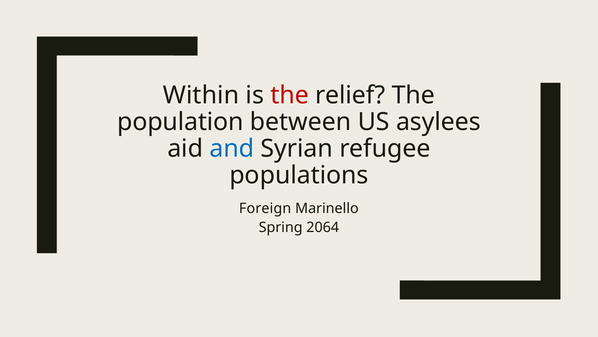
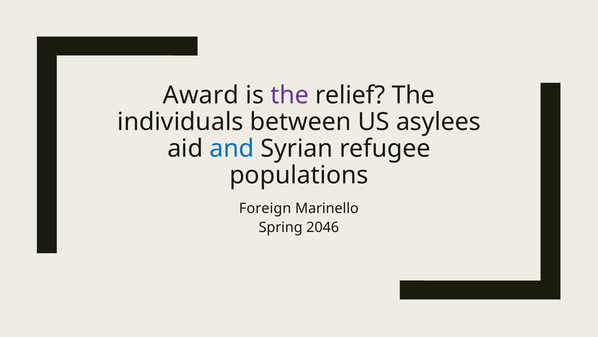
Within: Within -> Award
the at (290, 95) colour: red -> purple
population: population -> individuals
2064: 2064 -> 2046
